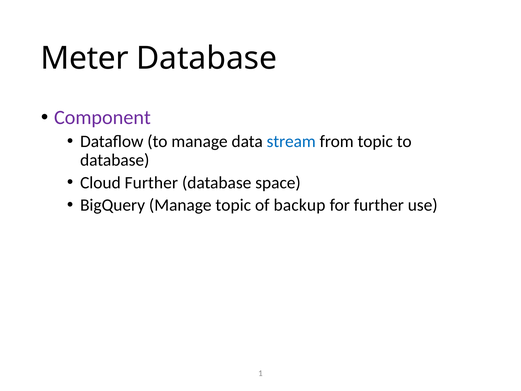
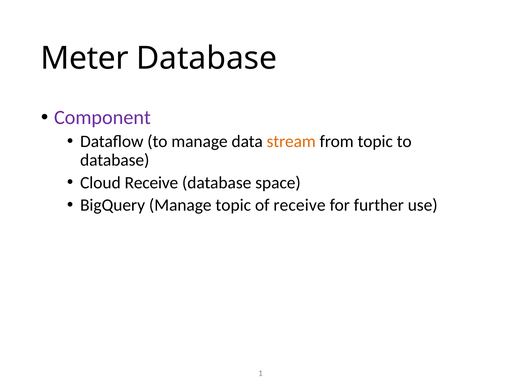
stream colour: blue -> orange
Cloud Further: Further -> Receive
of backup: backup -> receive
